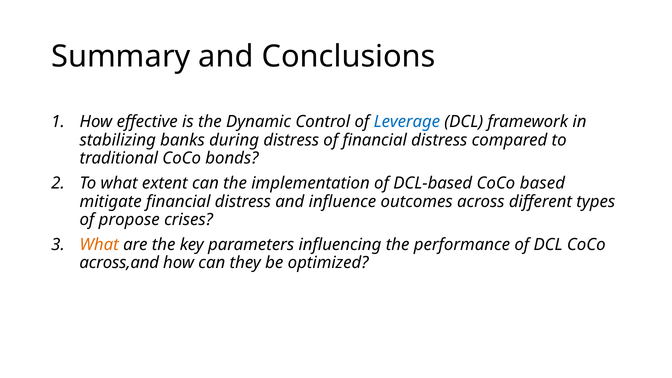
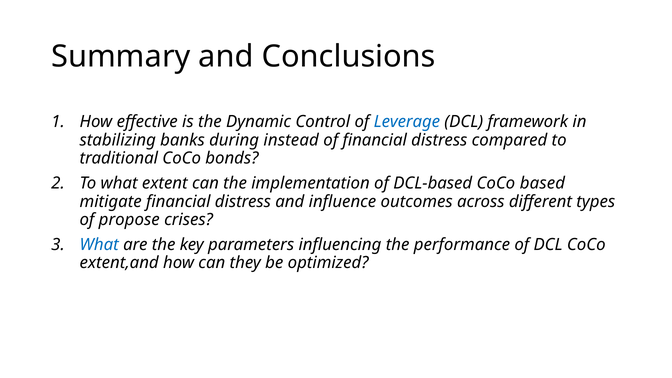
during distress: distress -> instead
What at (99, 245) colour: orange -> blue
across,and: across,and -> extent,and
